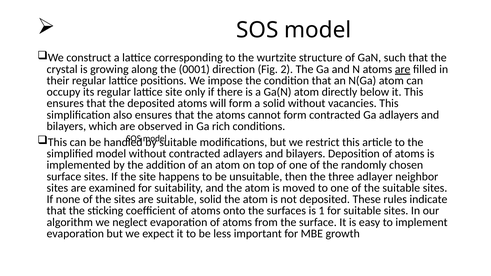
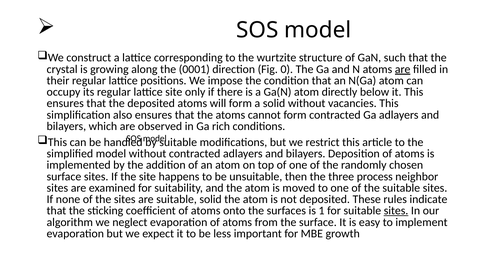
2: 2 -> 0
adlayer: adlayer -> process
sites at (396, 211) underline: none -> present
